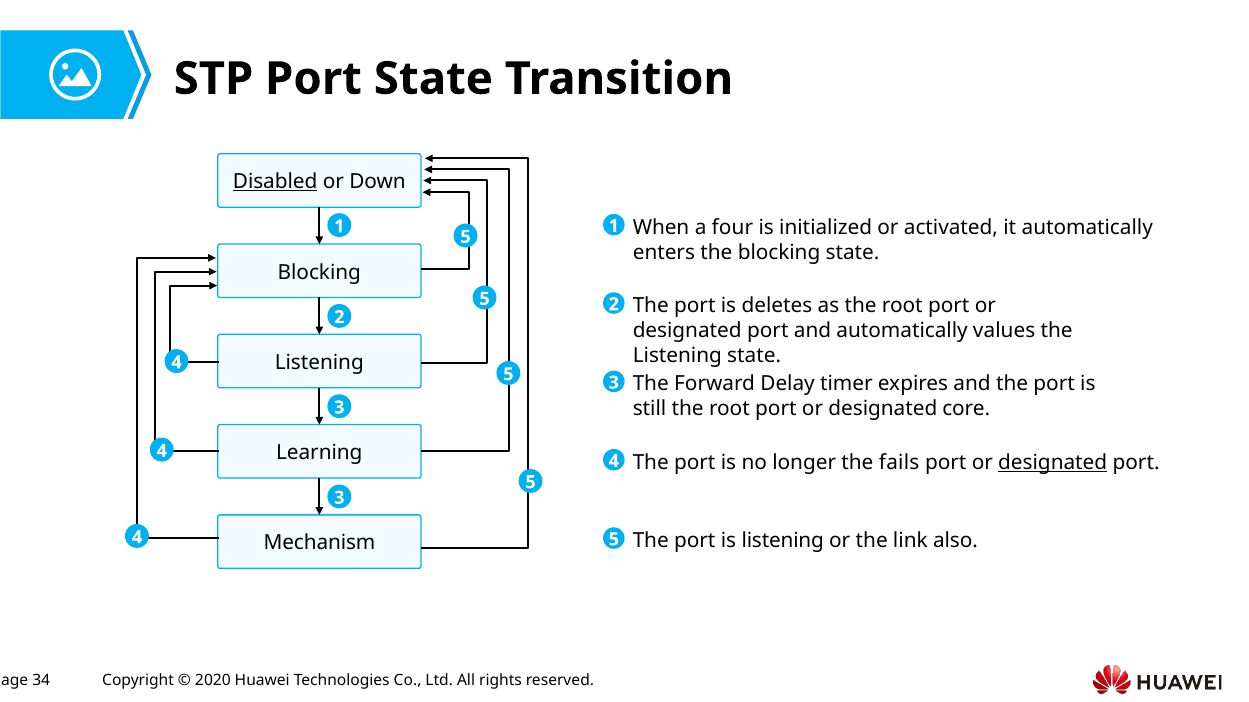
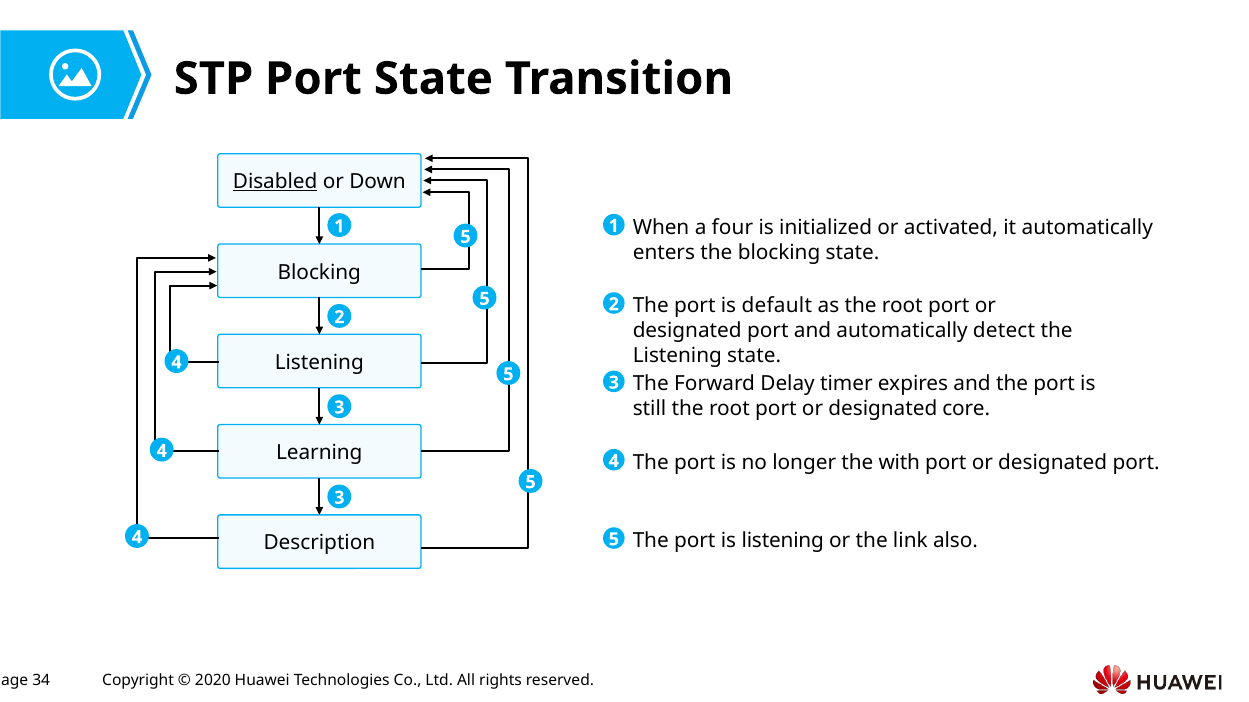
deletes: deletes -> default
values: values -> detect
fails: fails -> with
designated at (1053, 463) underline: present -> none
Mechanism: Mechanism -> Description
